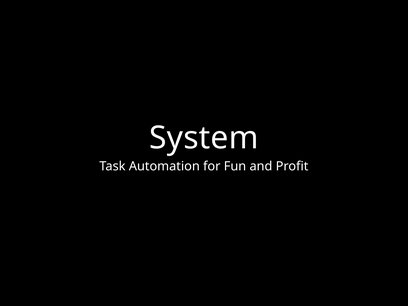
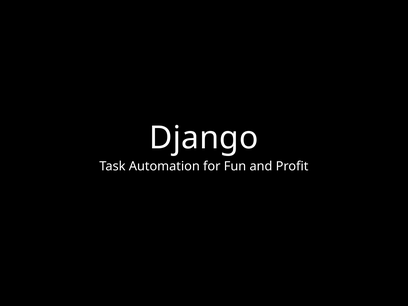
System: System -> Django
